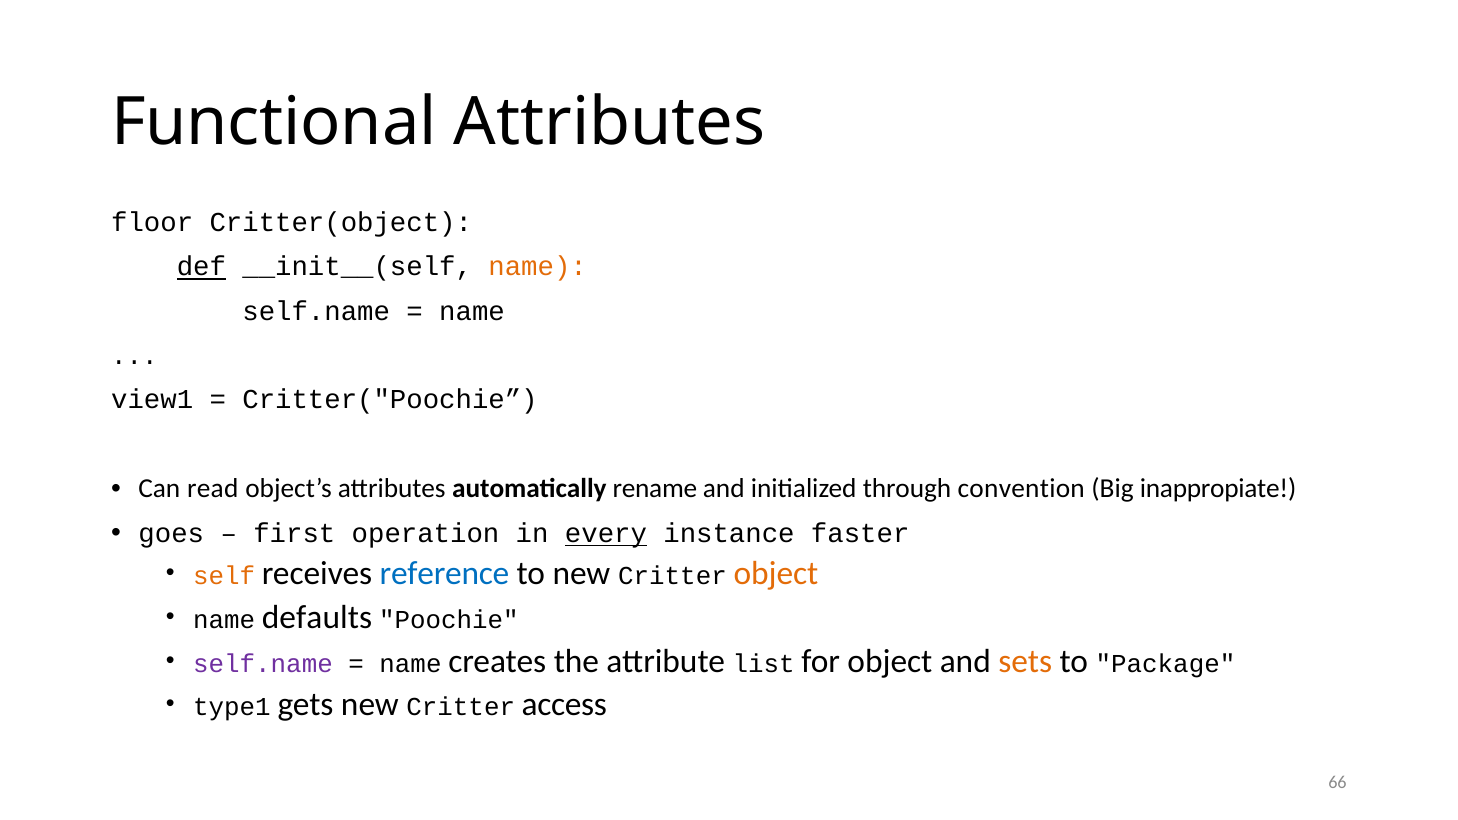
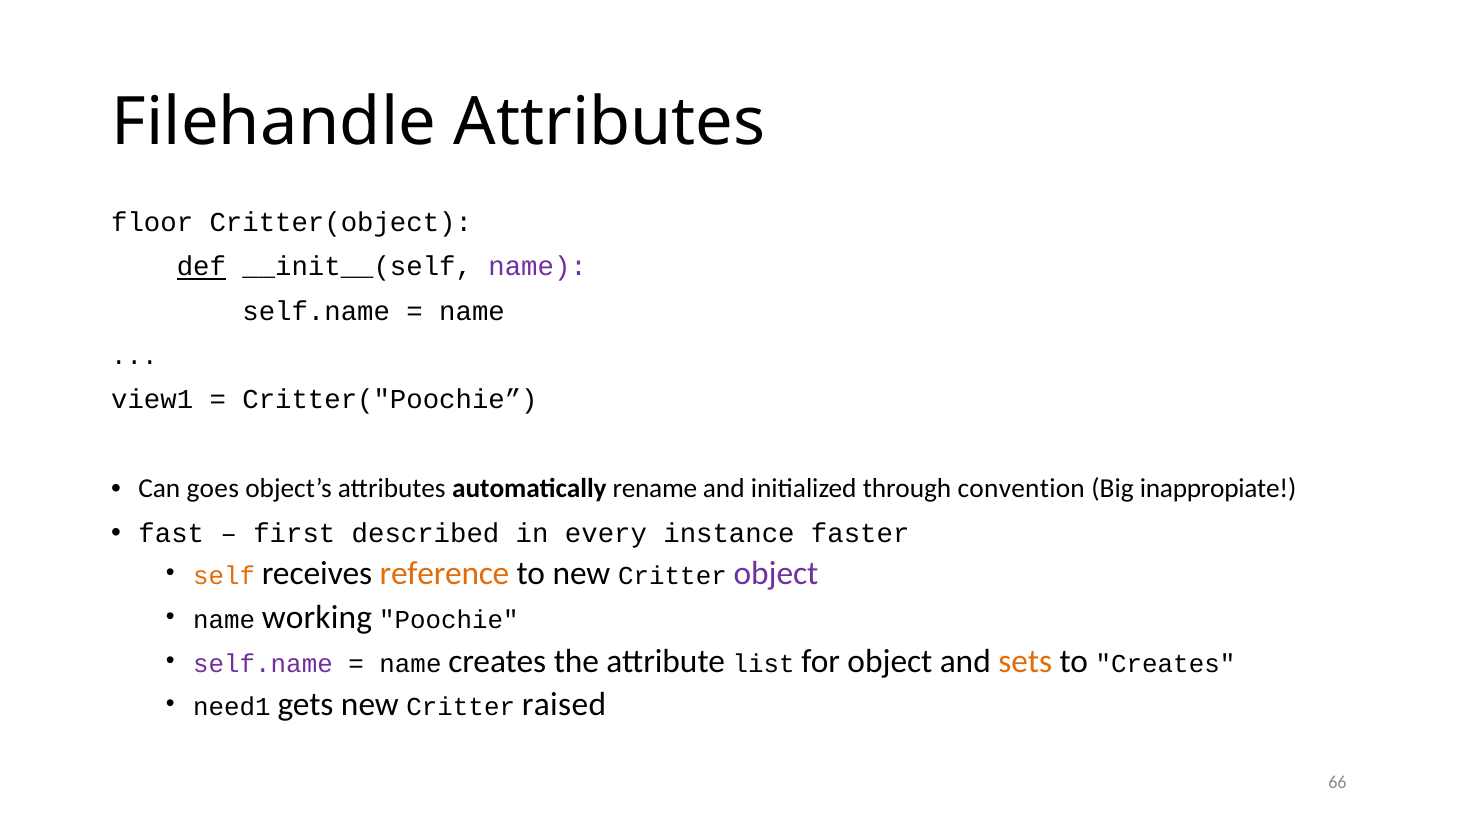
Functional: Functional -> Filehandle
name at (538, 267) colour: orange -> purple
read: read -> goes
goes: goes -> fast
operation: operation -> described
every underline: present -> none
reference colour: blue -> orange
object at (776, 574) colour: orange -> purple
defaults: defaults -> working
to Package: Package -> Creates
type1: type1 -> need1
access: access -> raised
